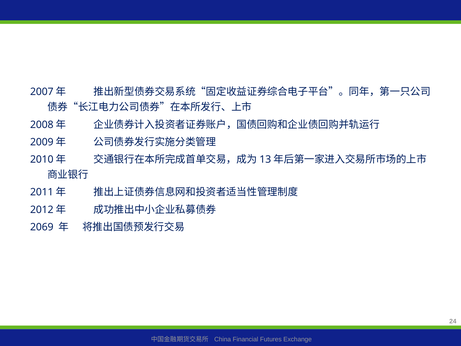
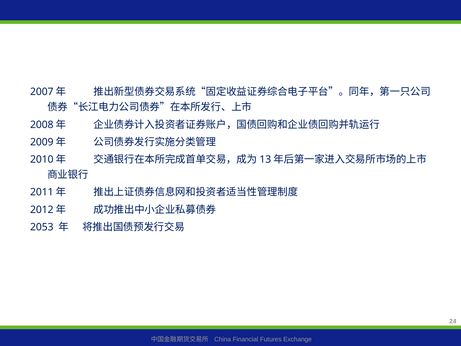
2069: 2069 -> 2053
